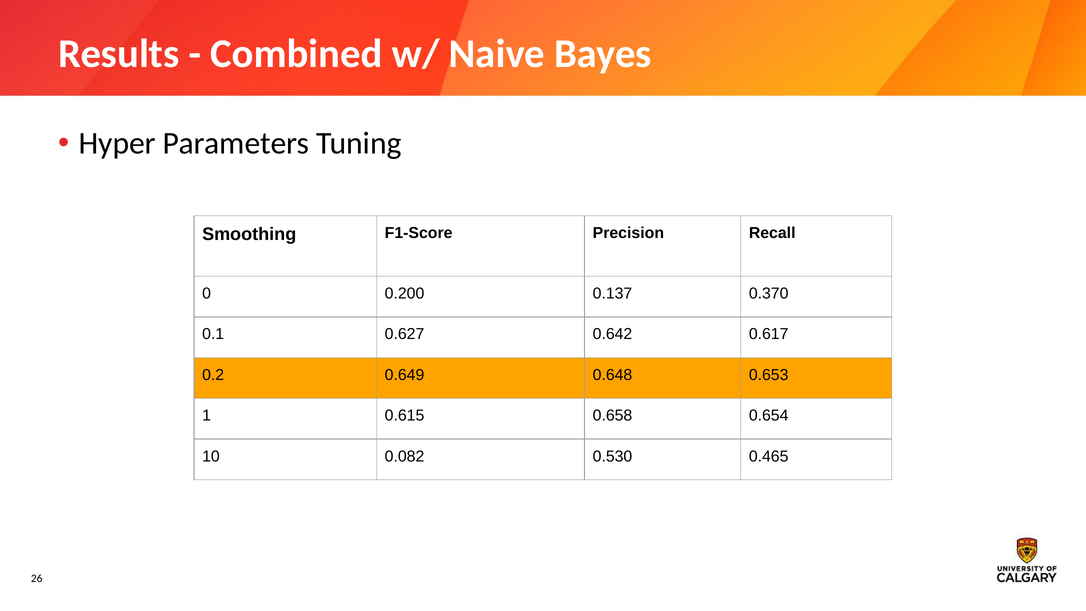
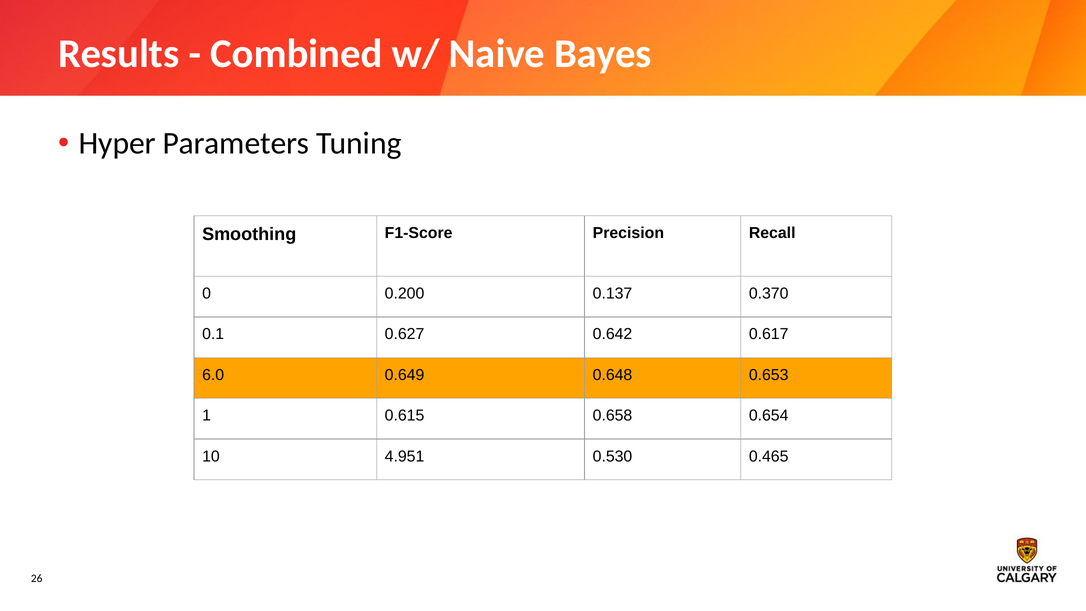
0.2: 0.2 -> 6.0
0.082: 0.082 -> 4.951
